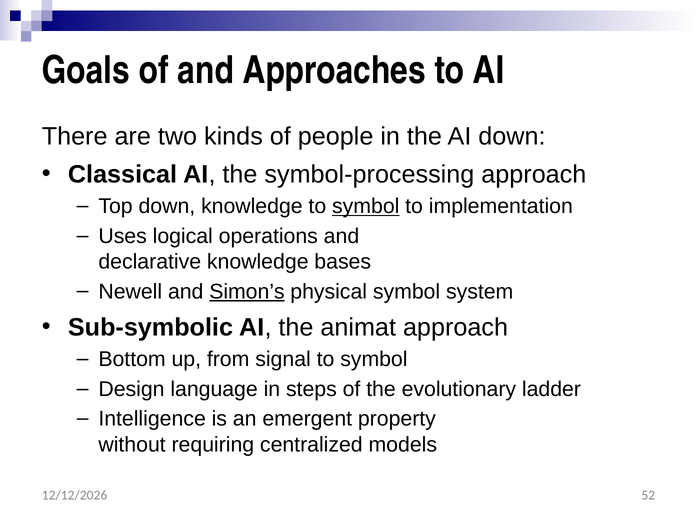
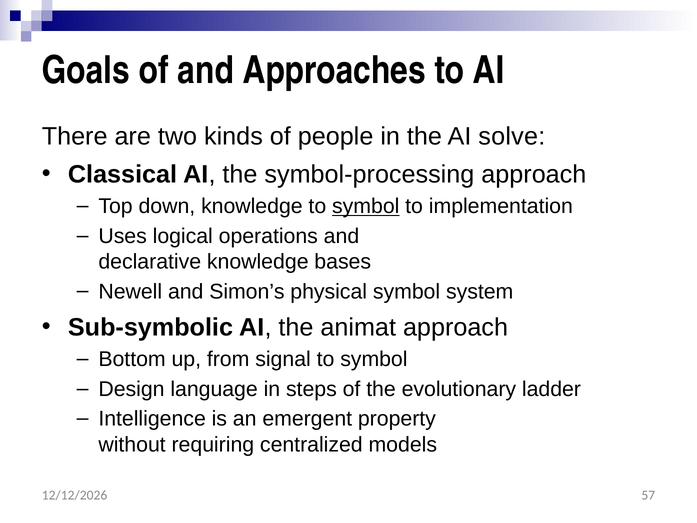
AI down: down -> solve
Simon’s underline: present -> none
52: 52 -> 57
